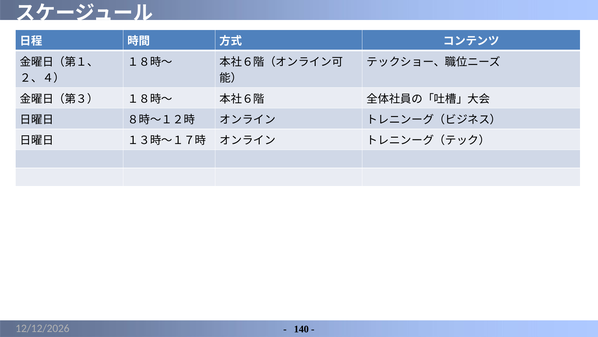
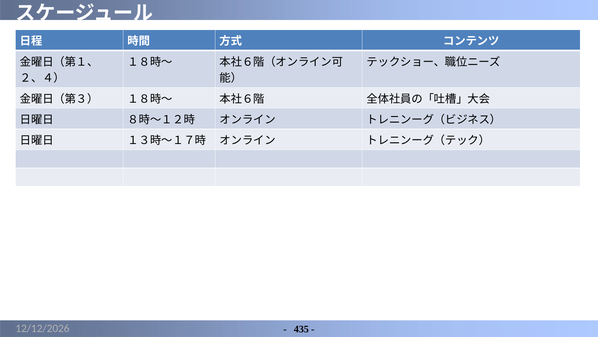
140: 140 -> 435
